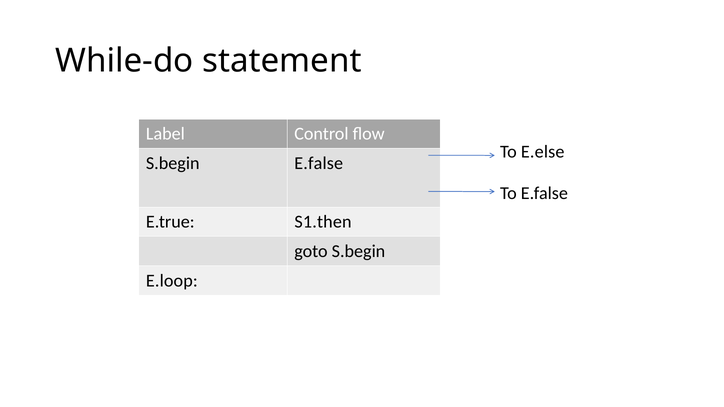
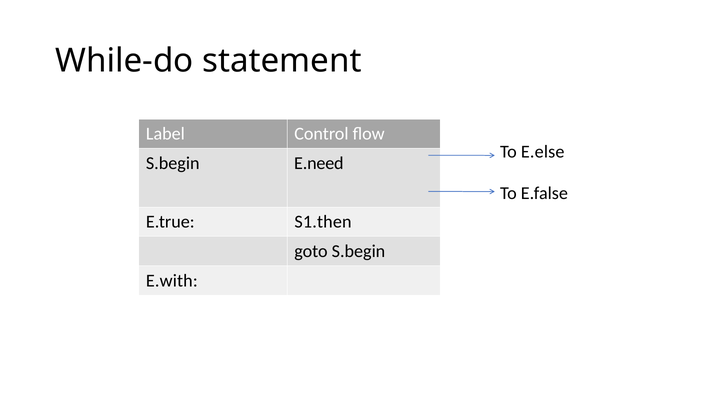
S.begin E.false: E.false -> E.need
E.loop: E.loop -> E.with
